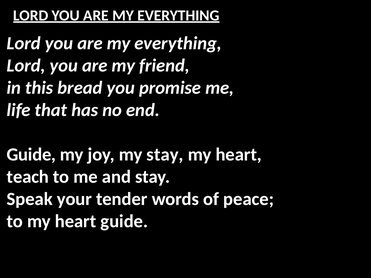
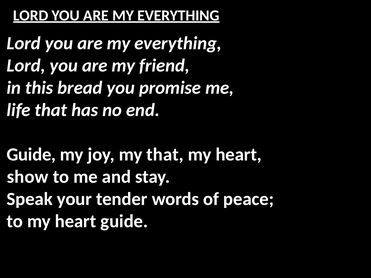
my stay: stay -> that
teach: teach -> show
